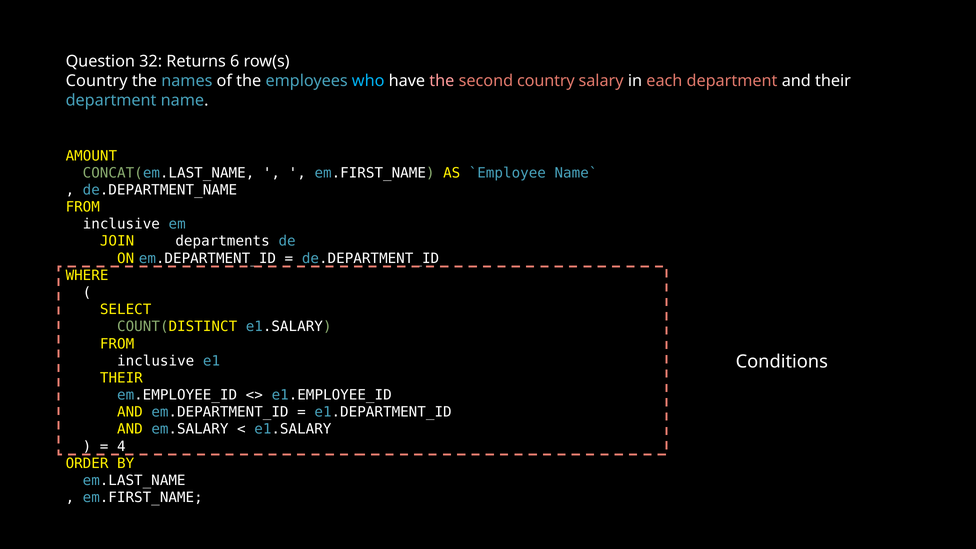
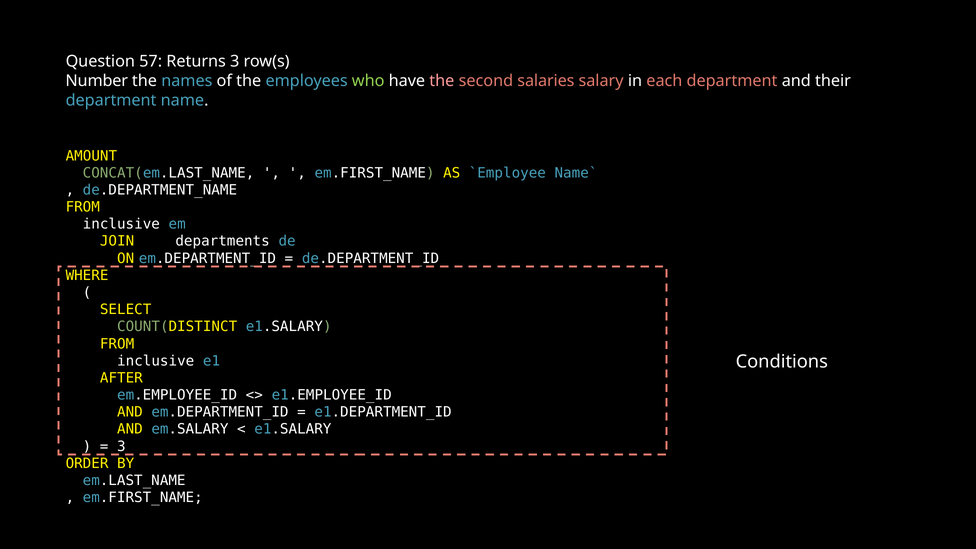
32: 32 -> 57
Returns 6: 6 -> 3
Country at (97, 81): Country -> Number
who colour: light blue -> light green
second country: country -> salaries
THEIR at (121, 378): THEIR -> AFTER
4 at (121, 446): 4 -> 3
